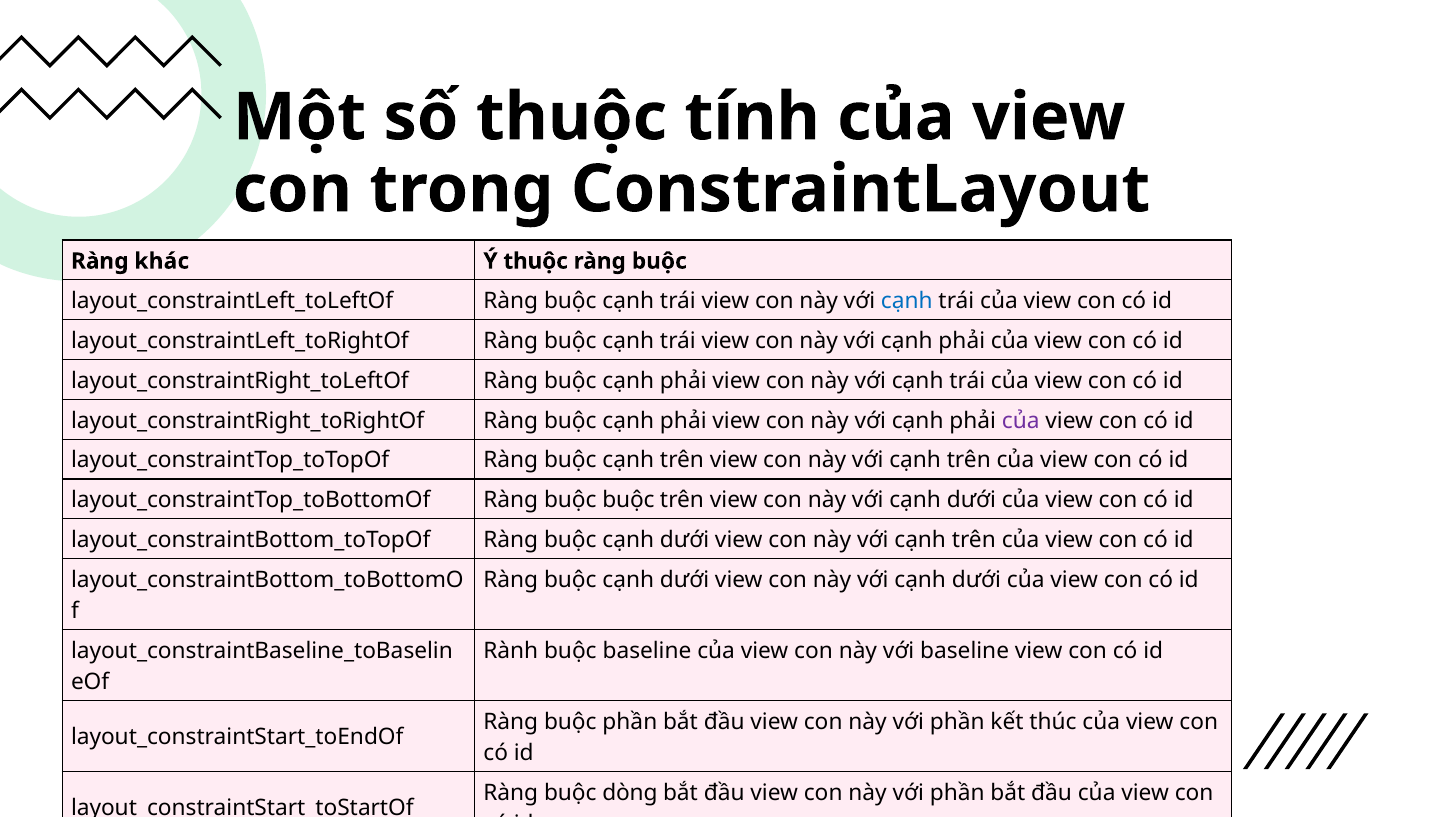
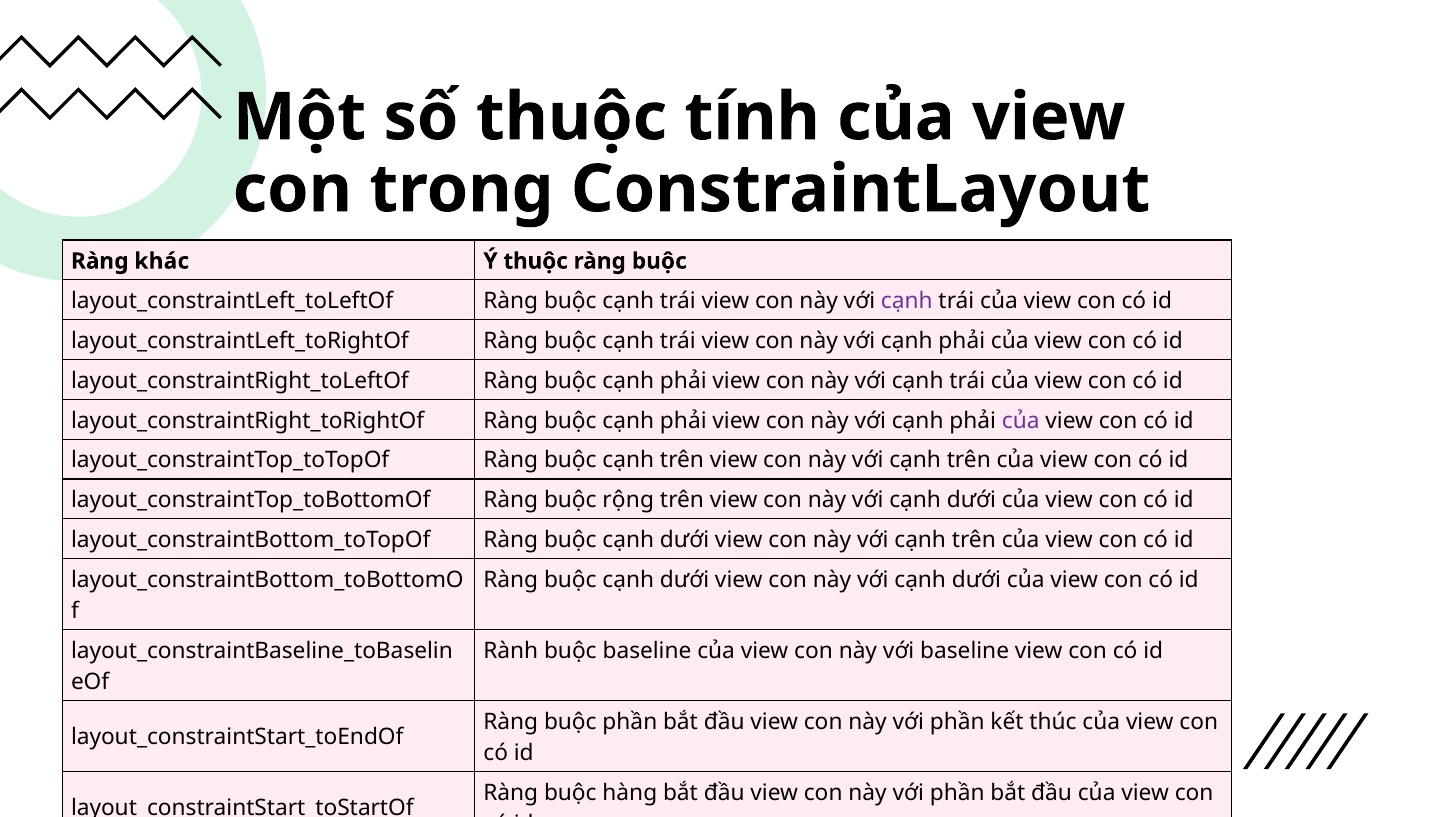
cạnh at (907, 301) colour: blue -> purple
buộc buộc: buộc -> rộng
dòng: dòng -> hàng
